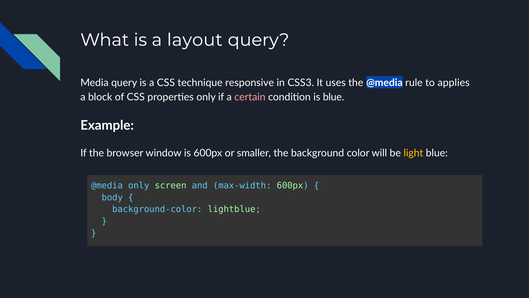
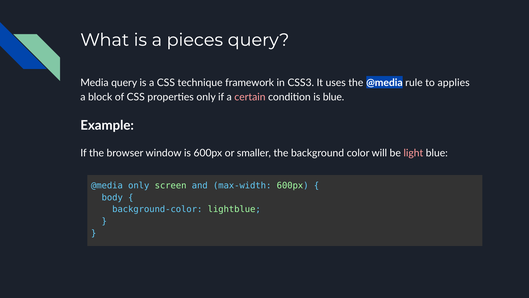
layout: layout -> pieces
responsive: responsive -> framework
light colour: yellow -> pink
